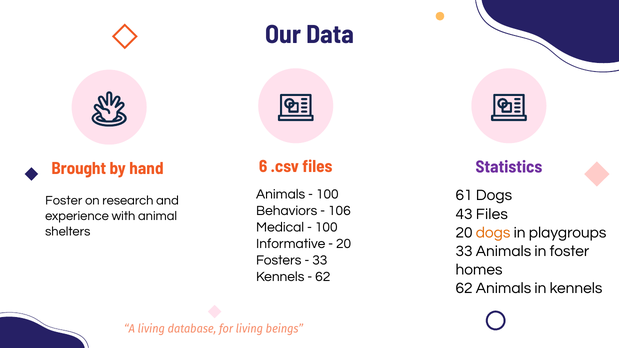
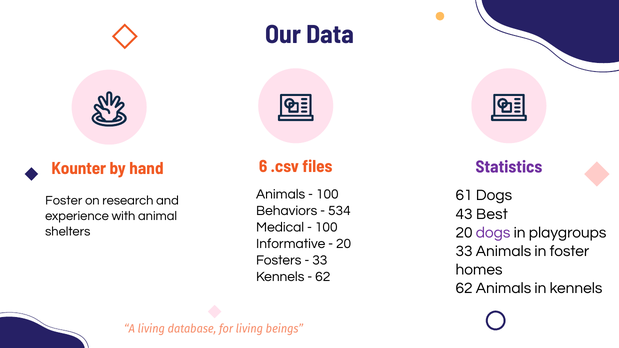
Brought: Brought -> Kounter
106: 106 -> 534
43 Files: Files -> Best
dogs at (493, 233) colour: orange -> purple
